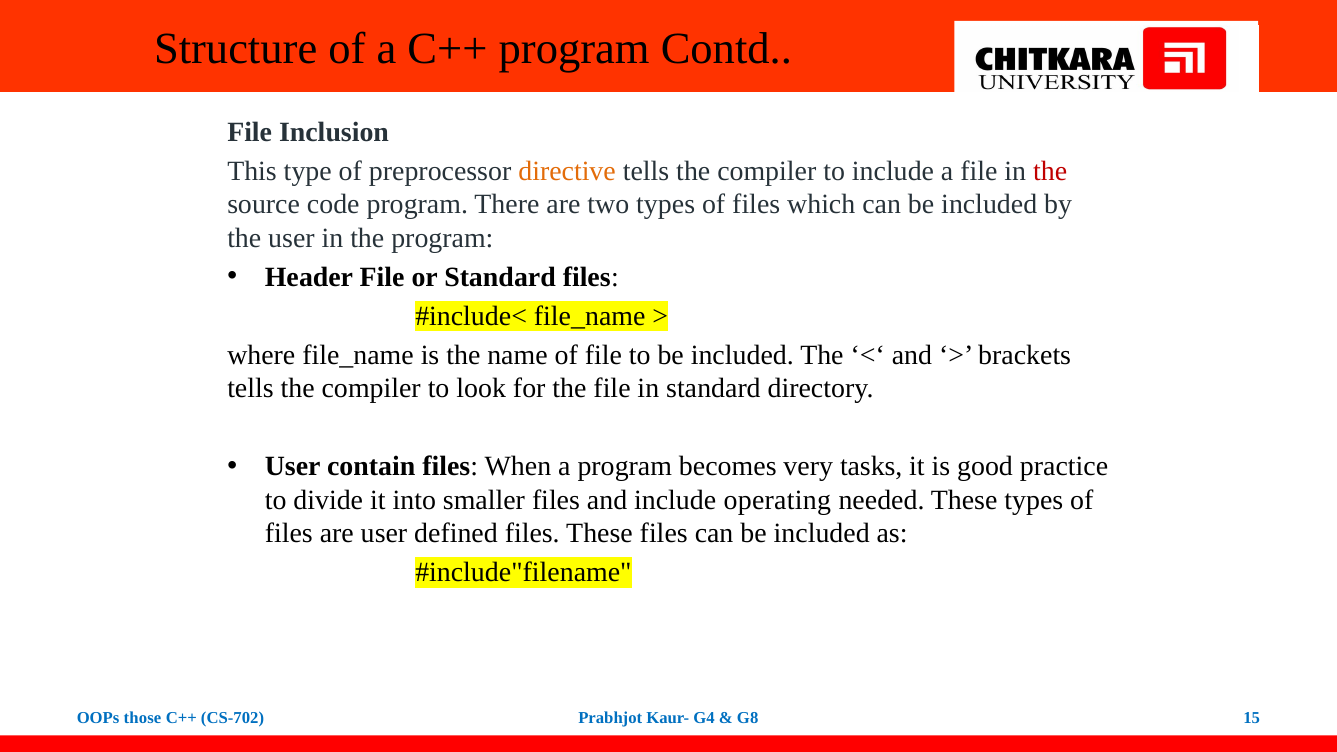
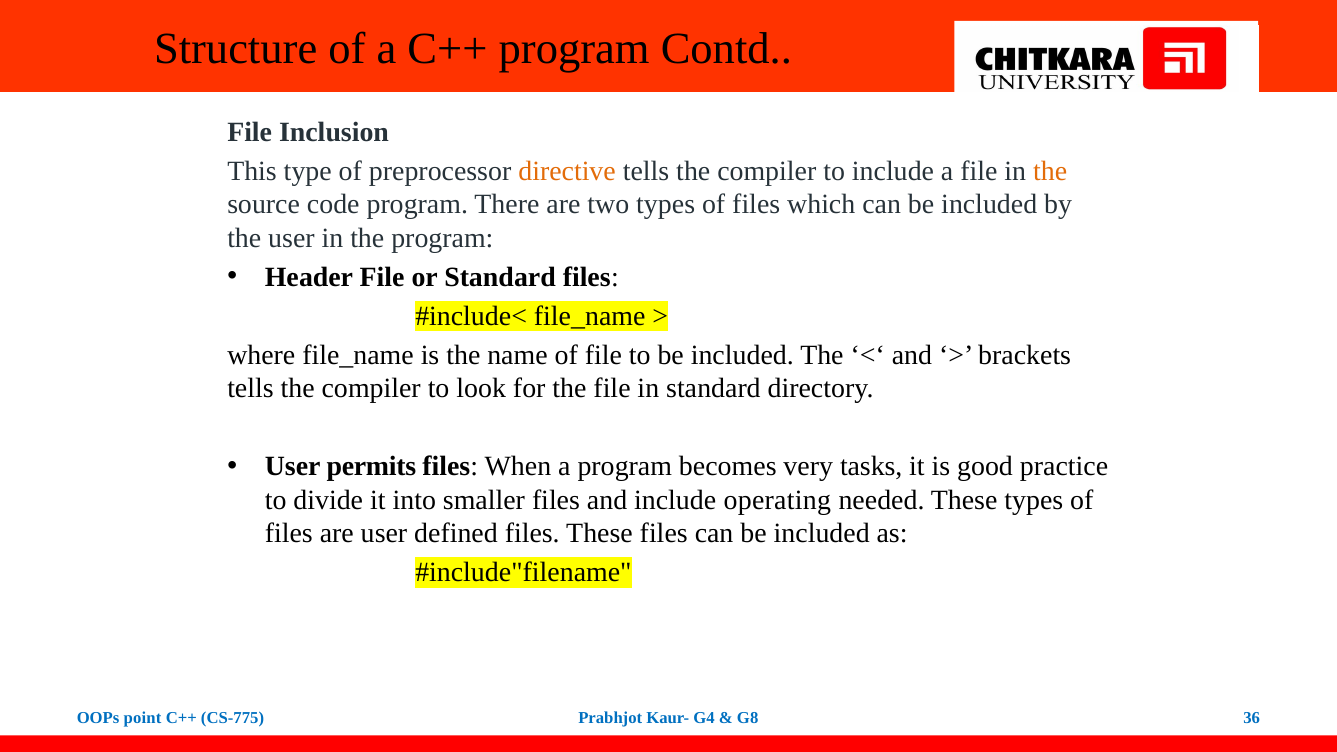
the at (1050, 171) colour: red -> orange
contain: contain -> permits
those: those -> point
CS-702: CS-702 -> CS-775
15: 15 -> 36
